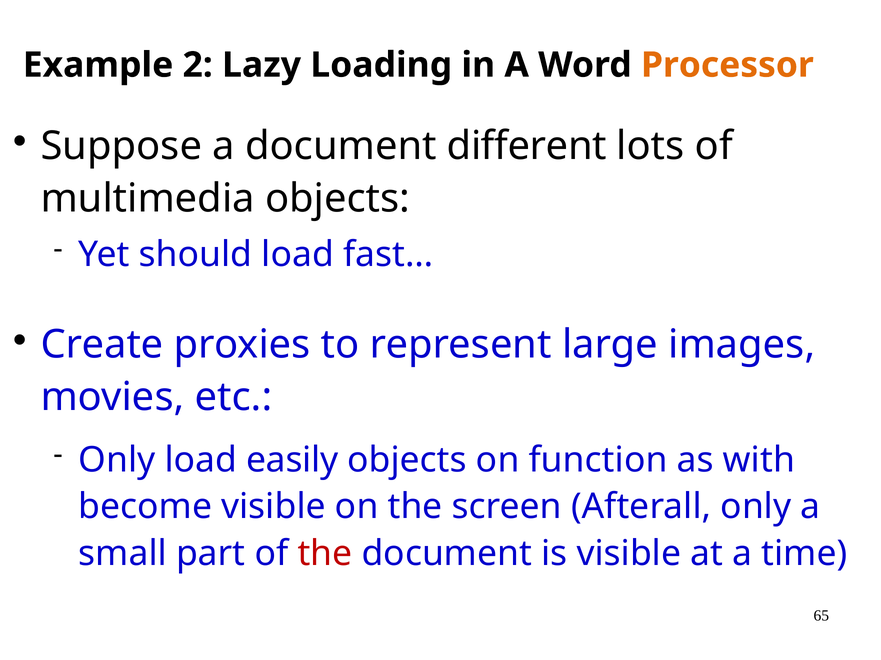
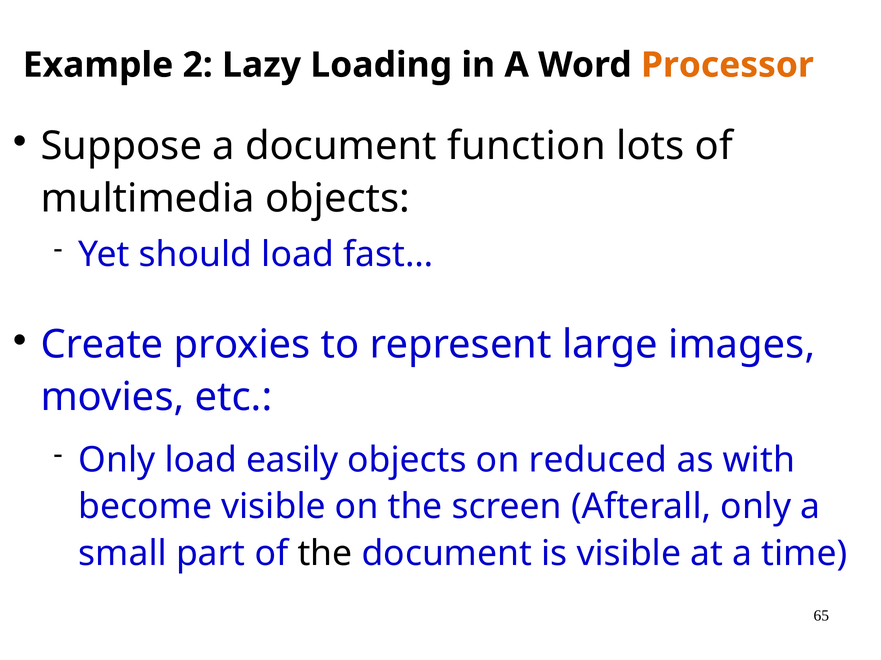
different: different -> function
function: function -> reduced
the at (325, 554) colour: red -> black
